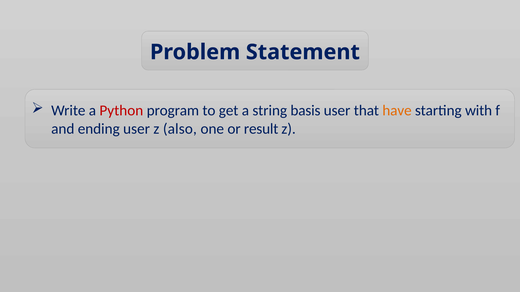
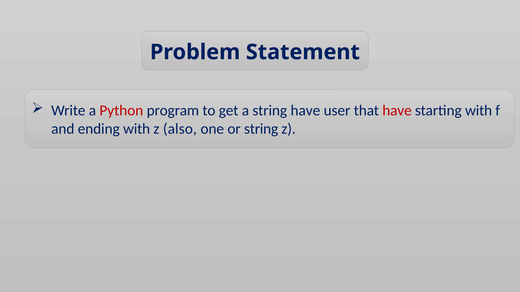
string basis: basis -> have
have at (397, 111) colour: orange -> red
ending user: user -> with
or result: result -> string
